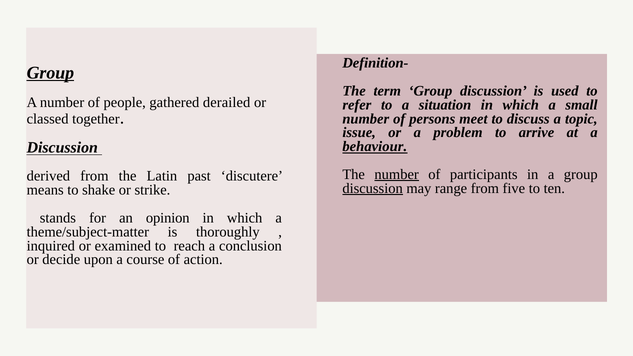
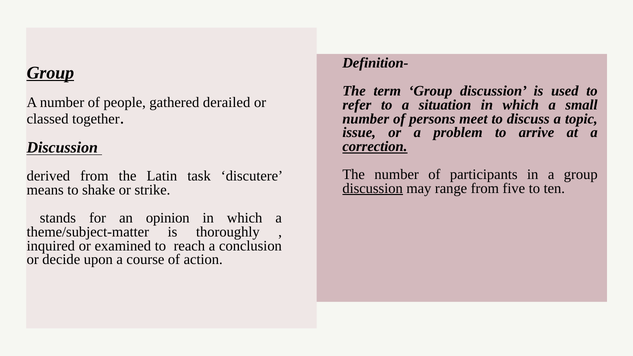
behaviour: behaviour -> correction
number at (397, 174) underline: present -> none
past: past -> task
